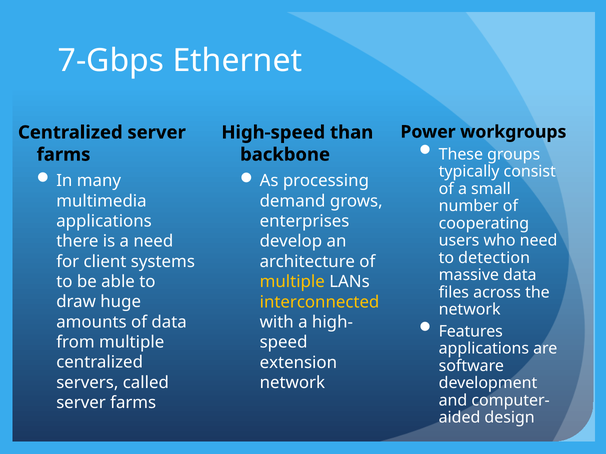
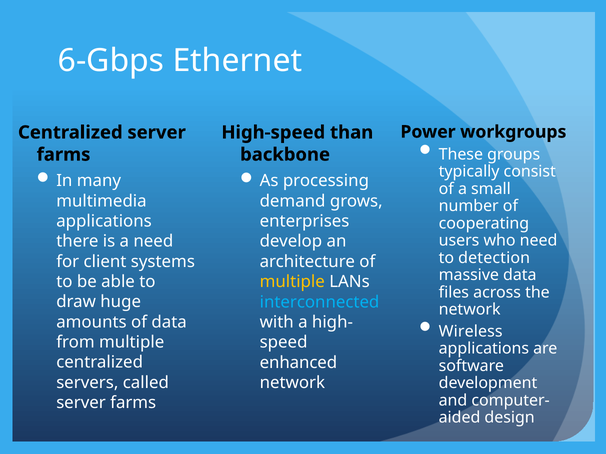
7-Gbps: 7-Gbps -> 6-Gbps
interconnected colour: yellow -> light blue
Features: Features -> Wireless
extension: extension -> enhanced
